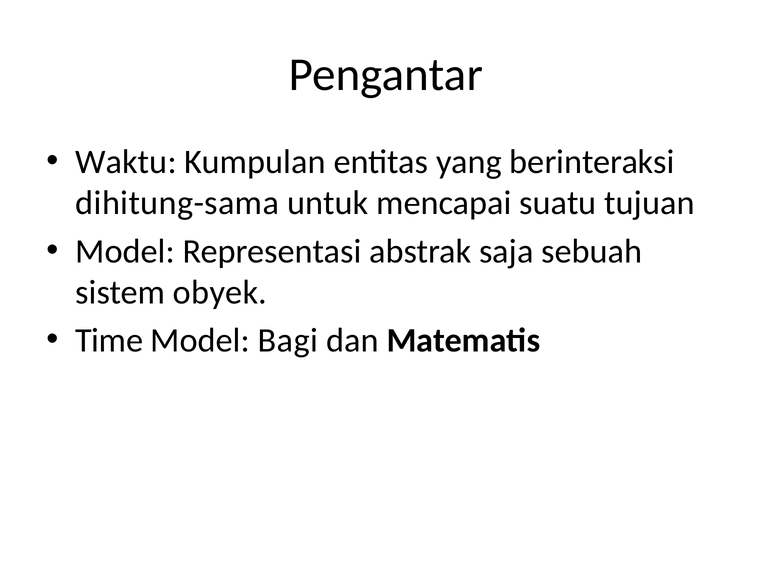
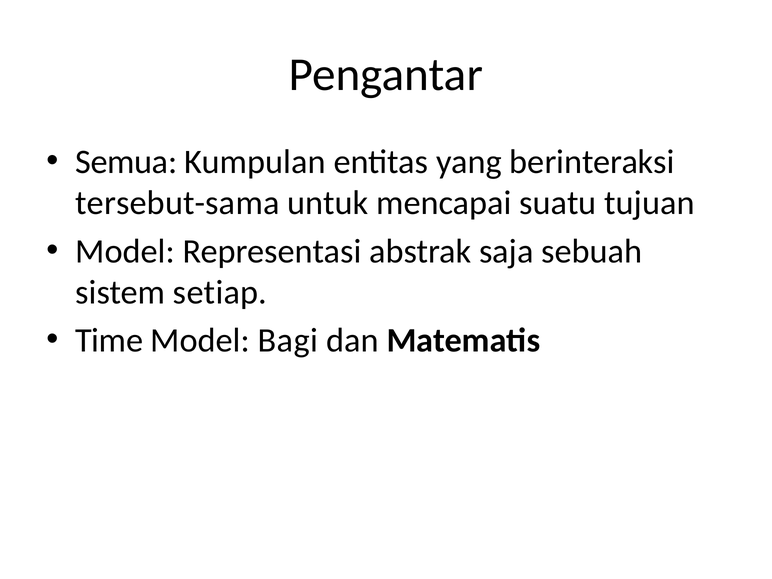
Waktu: Waktu -> Semua
dihitung-sama: dihitung-sama -> tersebut-sama
obyek: obyek -> setiap
